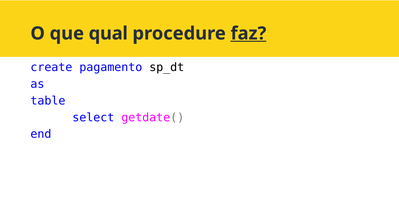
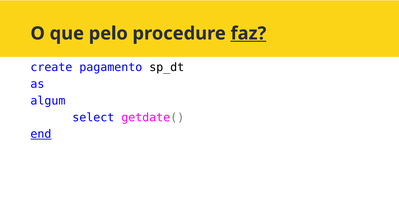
qual: qual -> pelo
table: table -> algum
end underline: none -> present
